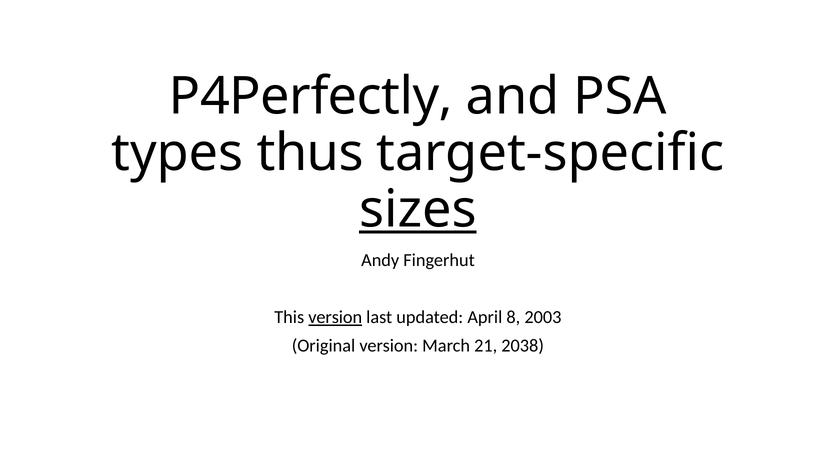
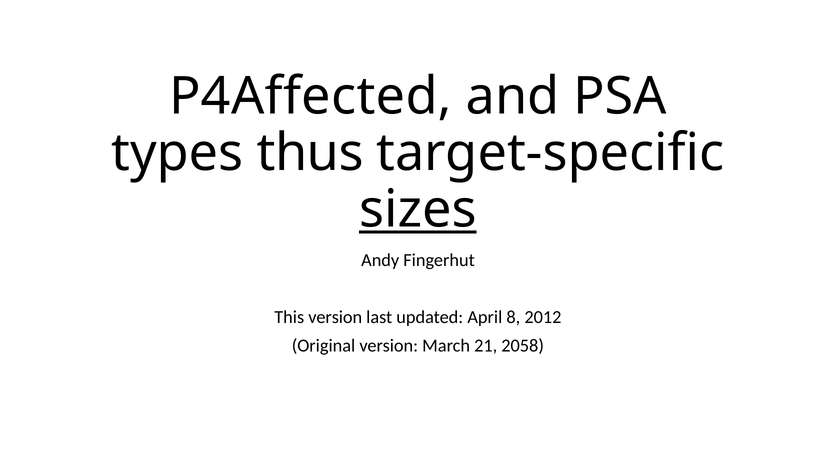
P4Perfectly: P4Perfectly -> P4Affected
version at (335, 317) underline: present -> none
2003: 2003 -> 2012
2038: 2038 -> 2058
